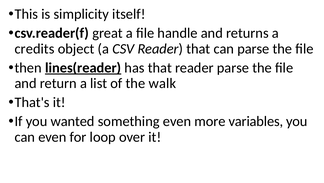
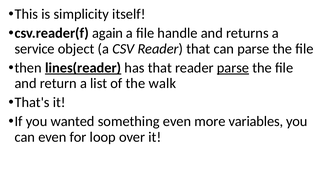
great: great -> again
credits: credits -> service
parse at (233, 68) underline: none -> present
